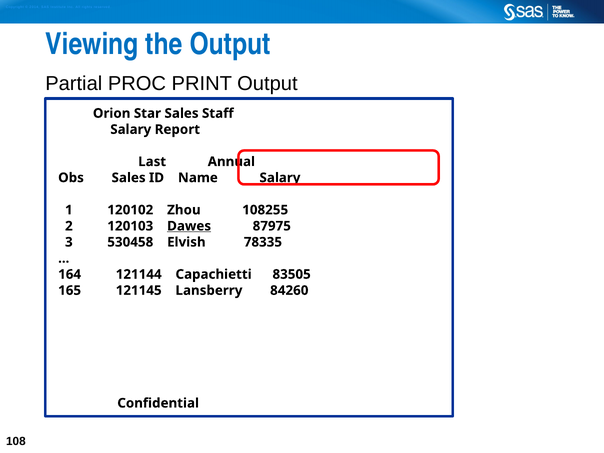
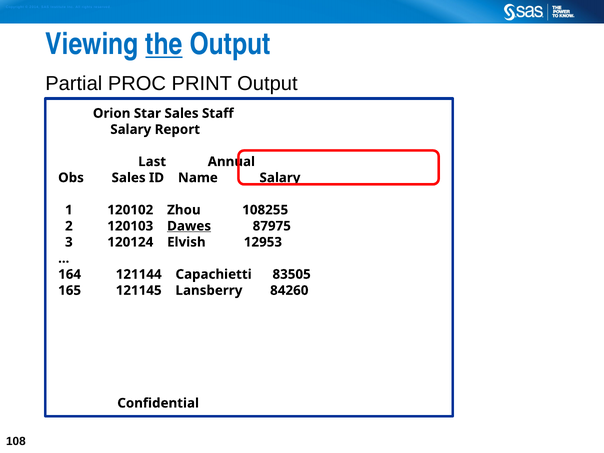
the underline: none -> present
530458: 530458 -> 120124
78335: 78335 -> 12953
